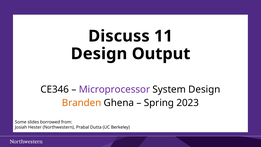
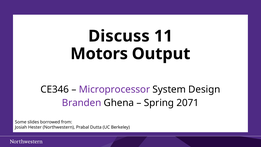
Design at (99, 54): Design -> Motors
Branden colour: orange -> purple
2023: 2023 -> 2071
